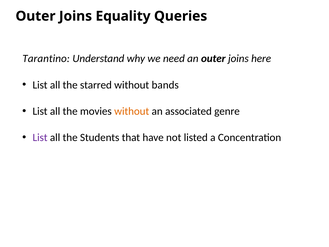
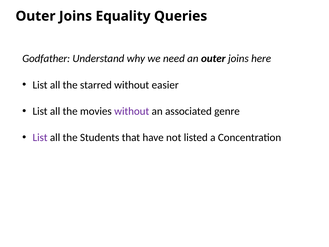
Tarantino: Tarantino -> Godfather
bands: bands -> easier
without at (132, 111) colour: orange -> purple
